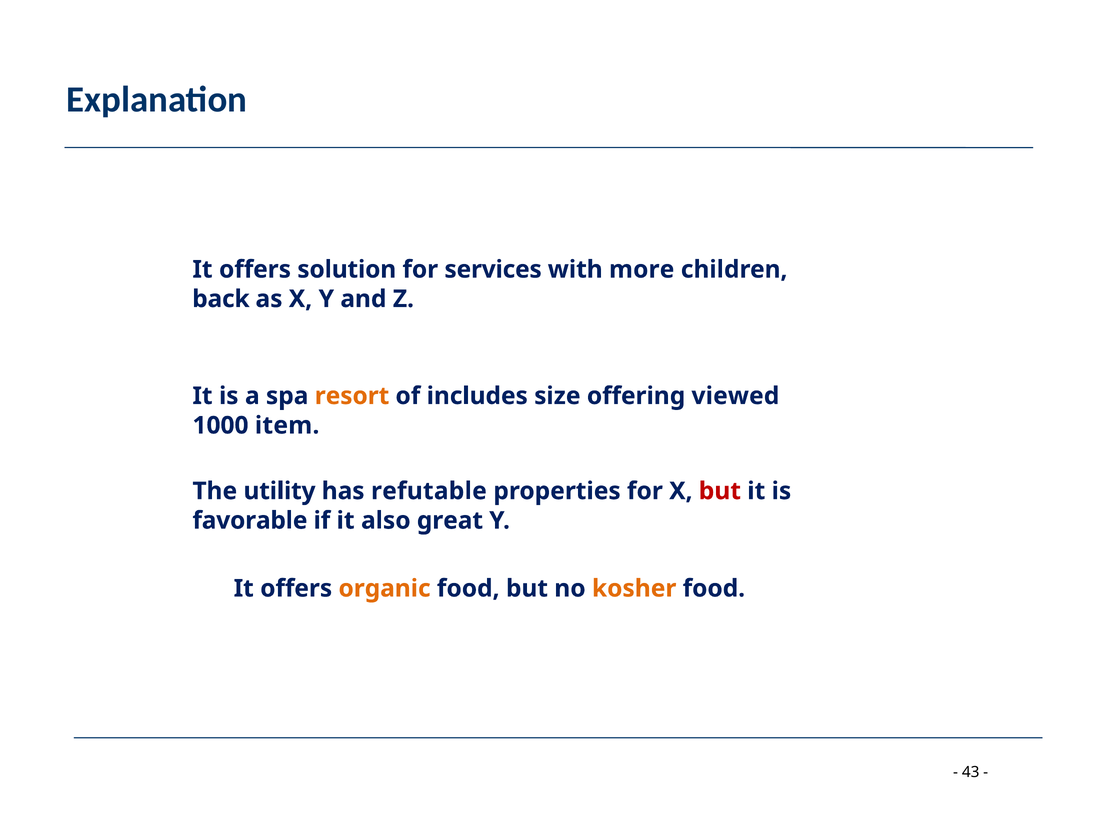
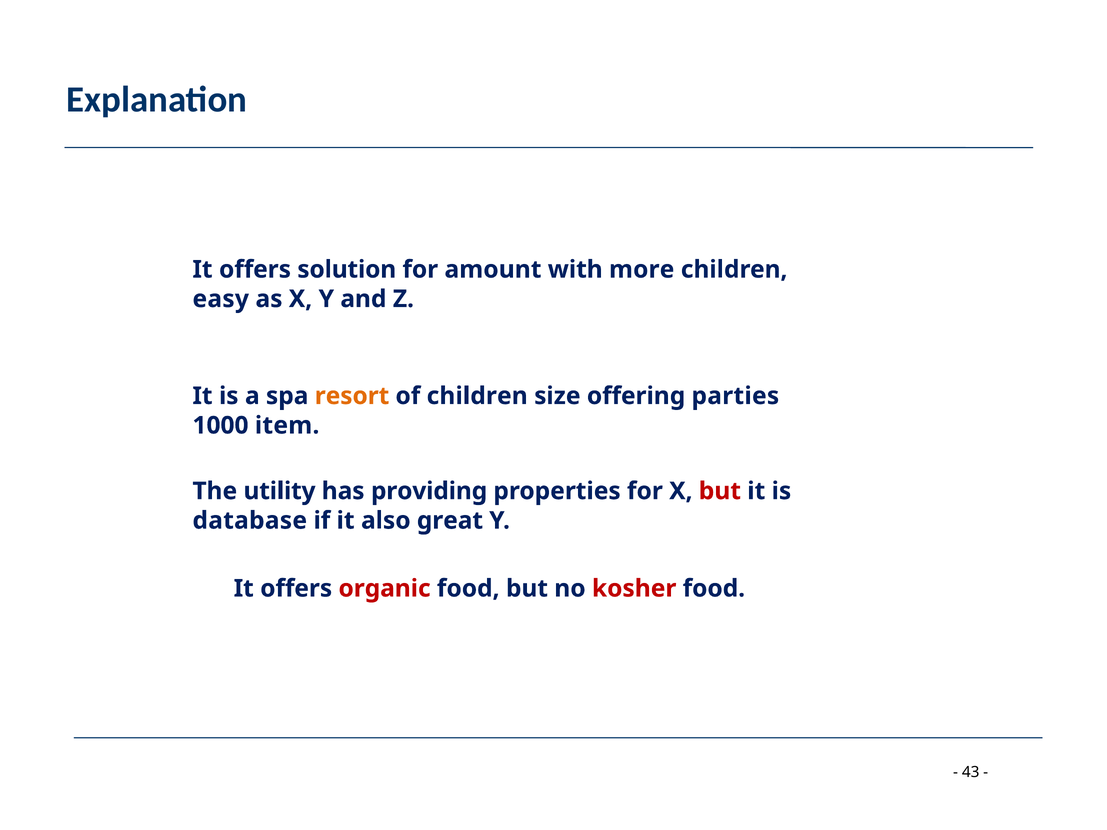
services: services -> amount
back: back -> easy
of includes: includes -> children
viewed: viewed -> parties
refutable: refutable -> providing
favorable: favorable -> database
organic colour: orange -> red
kosher colour: orange -> red
